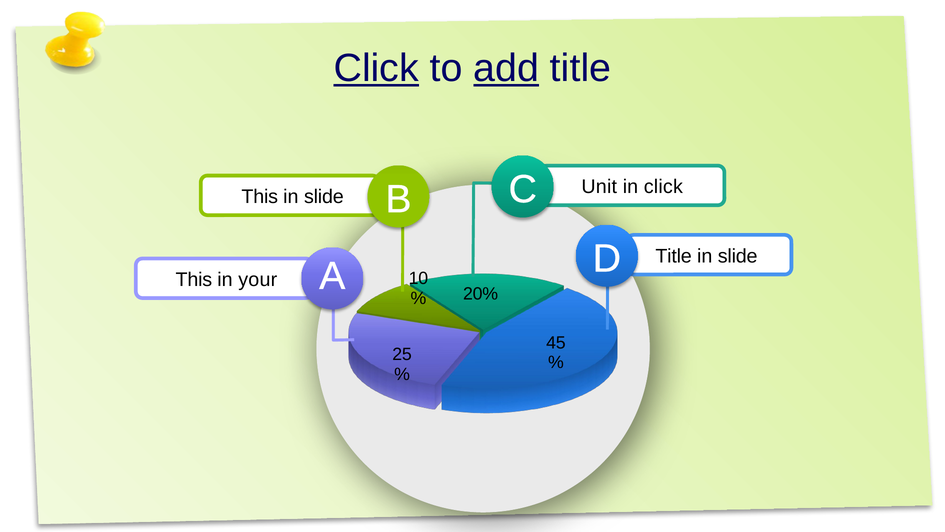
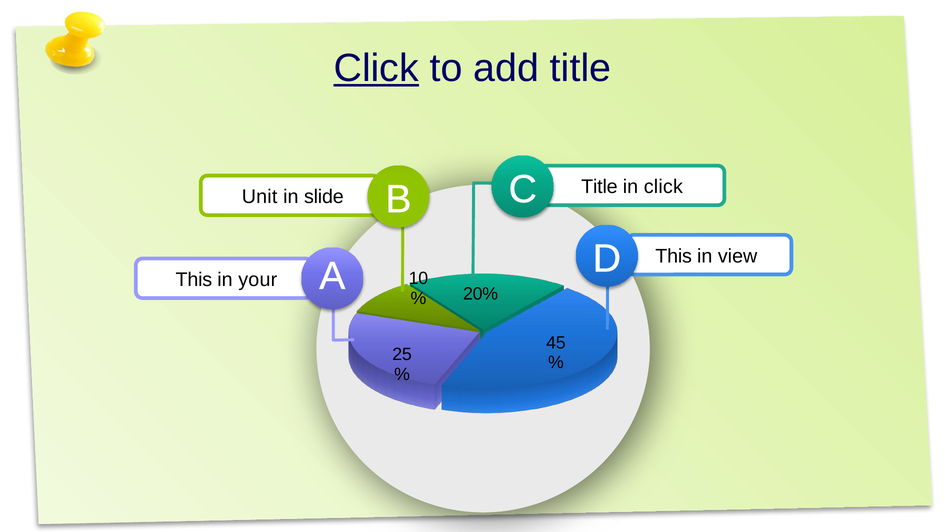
add underline: present -> none
Unit at (599, 187): Unit -> Title
This at (260, 197): This -> Unit
Title at (674, 256): Title -> This
slide at (738, 256): slide -> view
